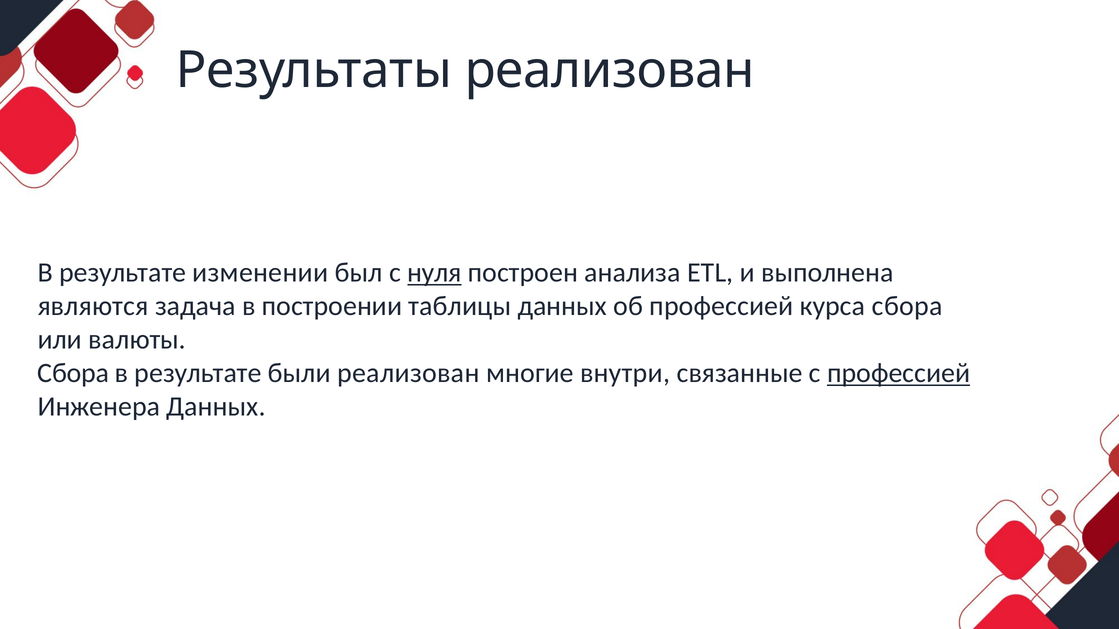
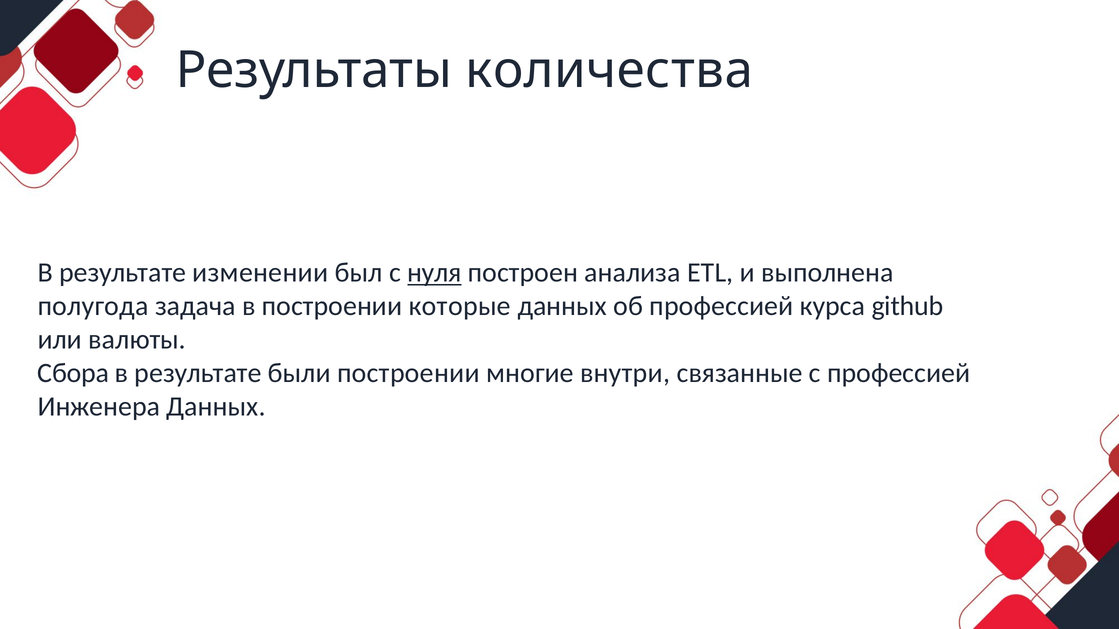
Результаты реализован: реализован -> количества
являются: являются -> полугода
таблицы: таблицы -> которые
курса сбора: сбора -> github
были реализован: реализован -> построении
профессией at (899, 373) underline: present -> none
